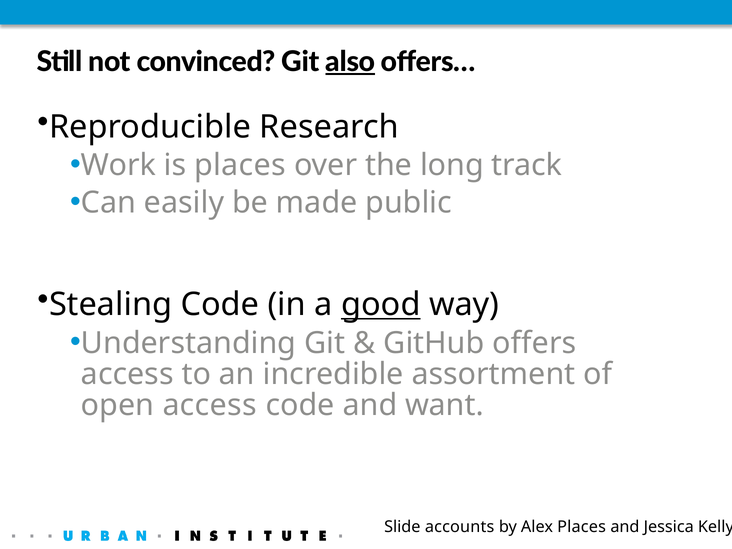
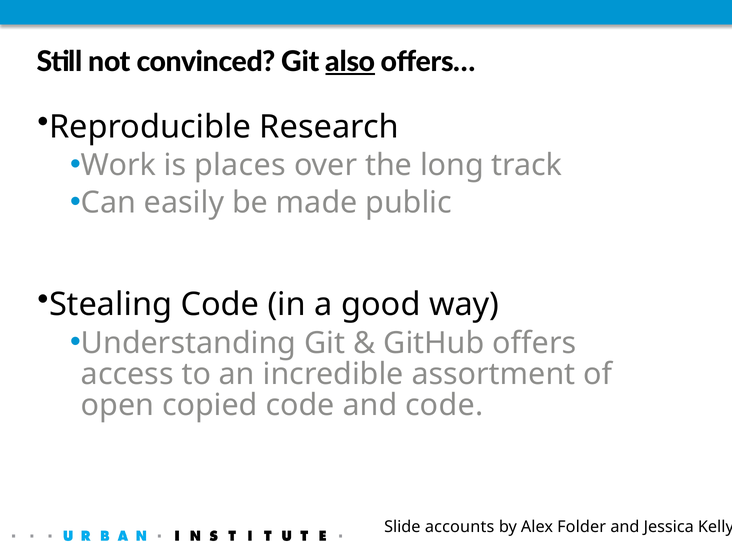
good underline: present -> none
open access: access -> copied
and want: want -> code
Alex Places: Places -> Folder
